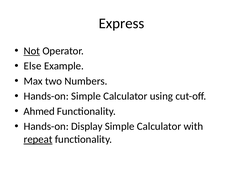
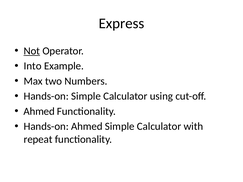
Else: Else -> Into
Hands-on Display: Display -> Ahmed
repeat underline: present -> none
